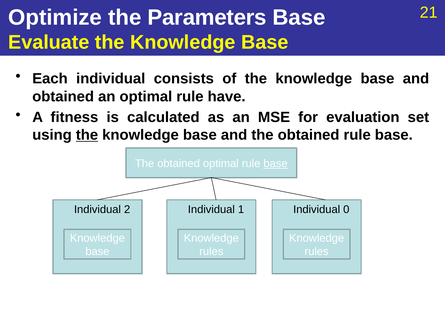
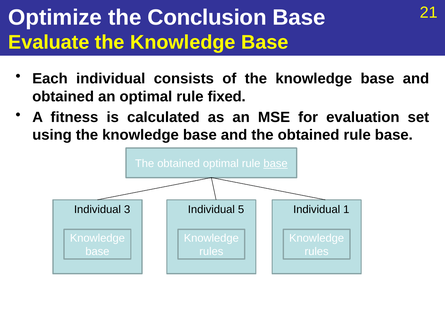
Parameters: Parameters -> Conclusion
have: have -> fixed
the at (87, 135) underline: present -> none
2: 2 -> 3
1: 1 -> 5
0: 0 -> 1
